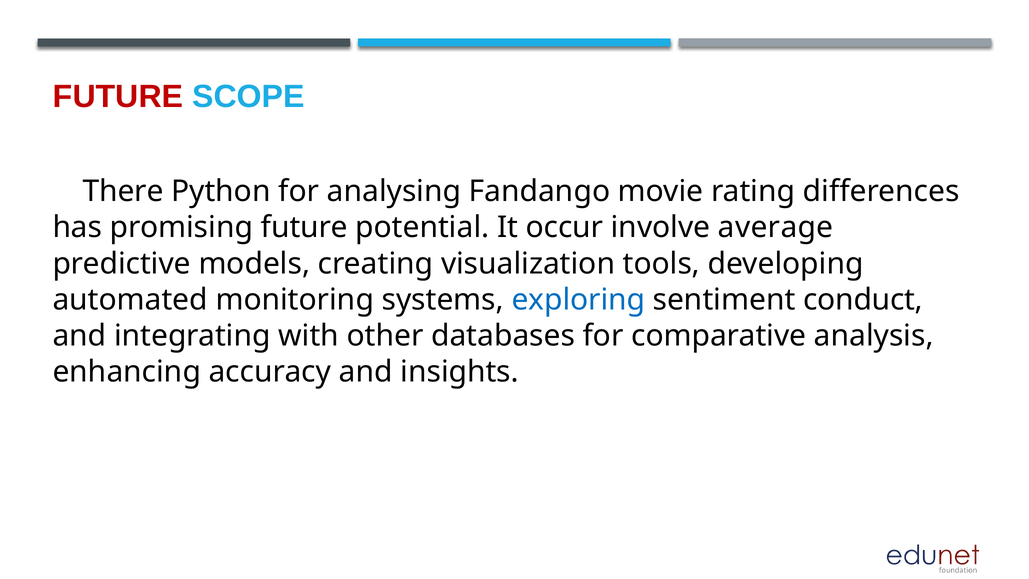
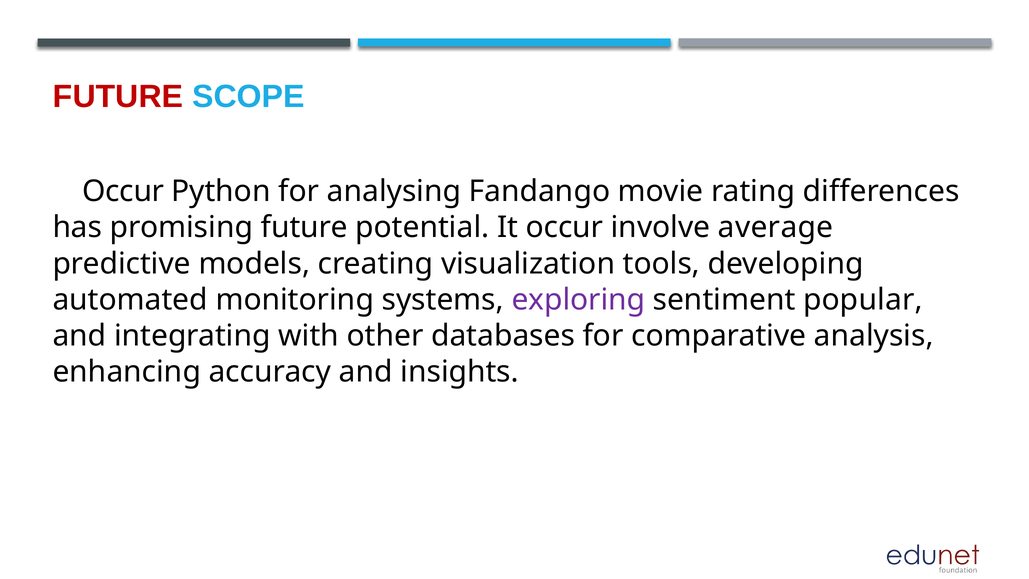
There at (123, 191): There -> Occur
exploring colour: blue -> purple
conduct: conduct -> popular
